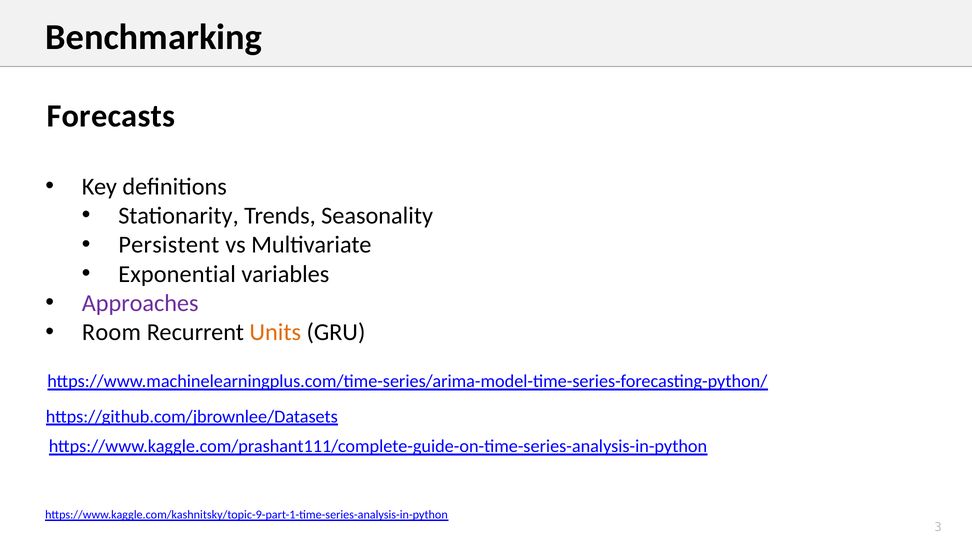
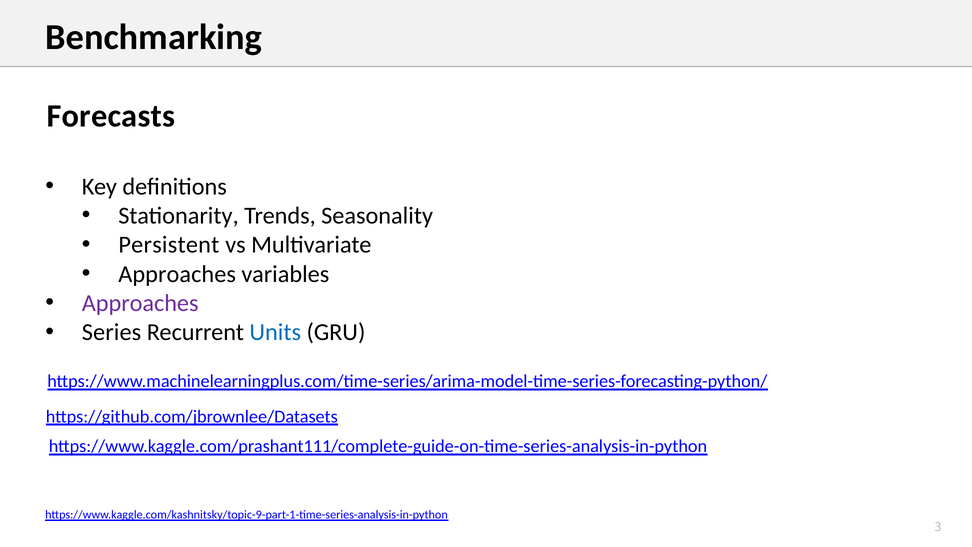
Exponential at (177, 274): Exponential -> Approaches
Room: Room -> Series
Units colour: orange -> blue
